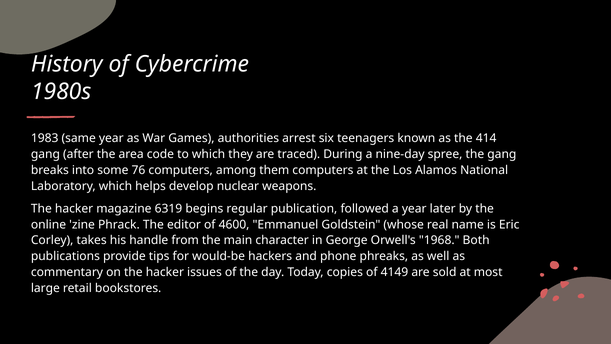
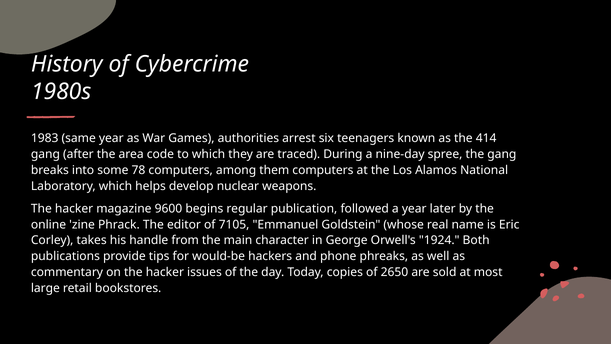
76: 76 -> 78
6319: 6319 -> 9600
4600: 4600 -> 7105
1968: 1968 -> 1924
4149: 4149 -> 2650
